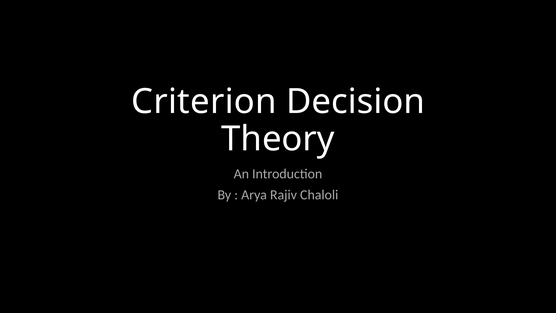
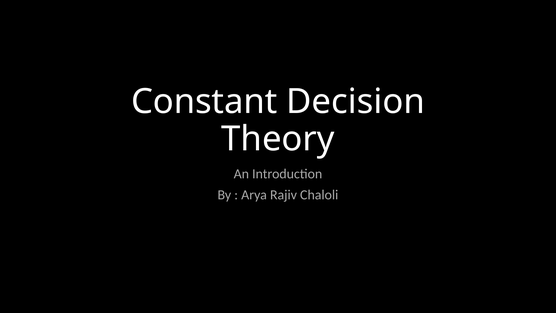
Criterion: Criterion -> Constant
